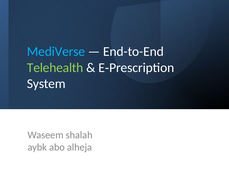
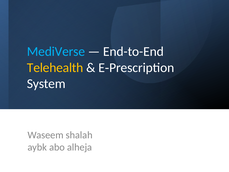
Telehealth colour: light green -> yellow
